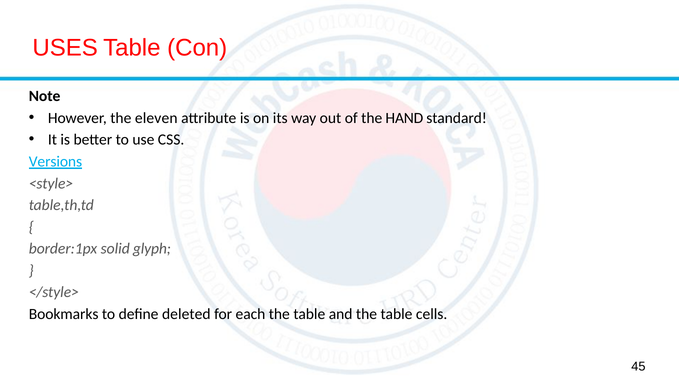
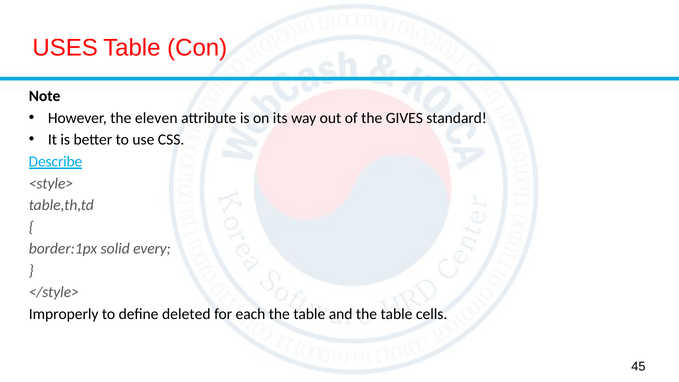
HAND: HAND -> GIVES
Versions: Versions -> Describe
glyph: glyph -> every
Bookmarks: Bookmarks -> Improperly
